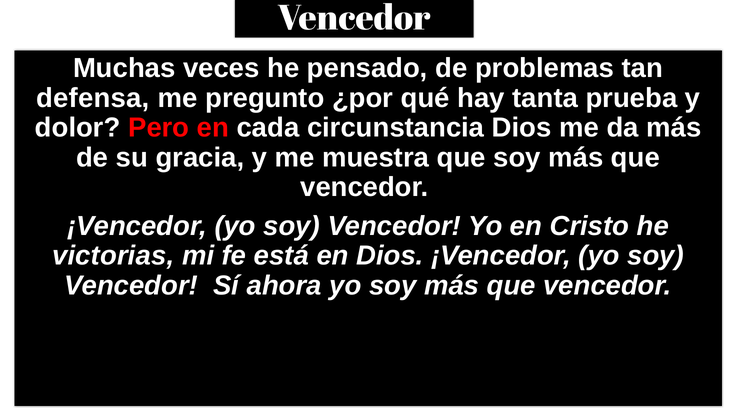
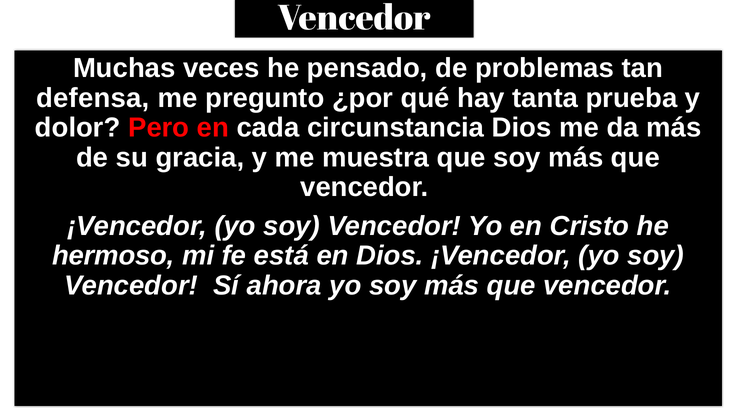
victorias: victorias -> hermoso
